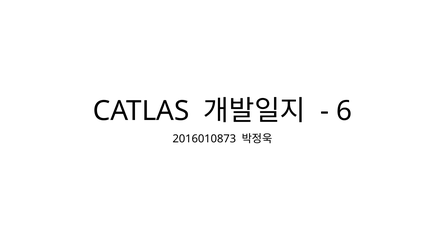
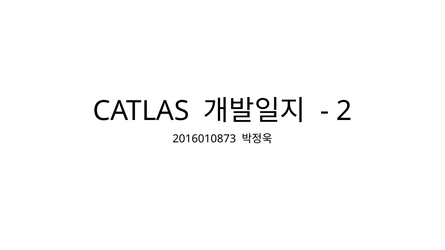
6: 6 -> 2
